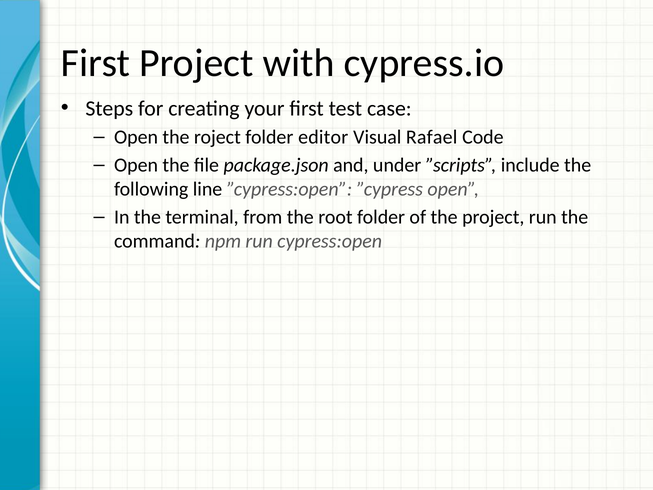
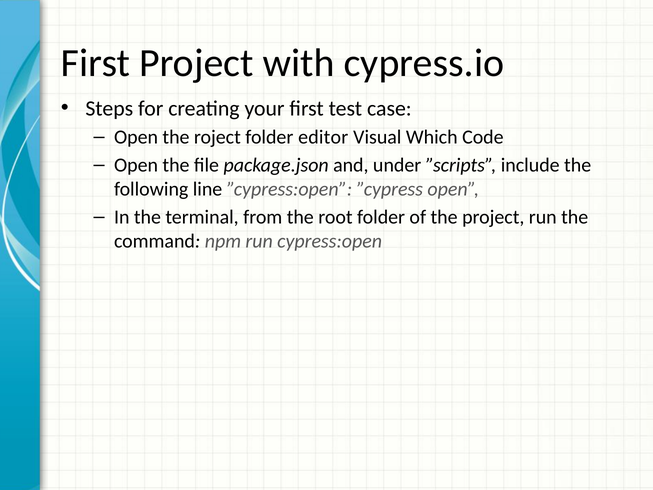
Rafael: Rafael -> Which
